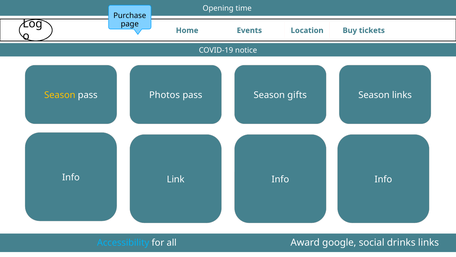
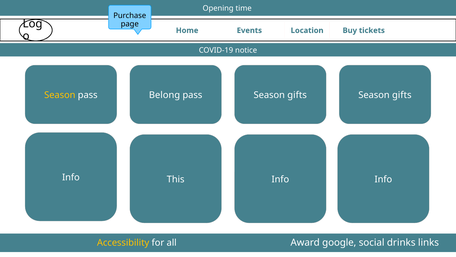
Photos: Photos -> Belong
links at (402, 95): links -> gifts
Link: Link -> This
Accessibility colour: light blue -> yellow
